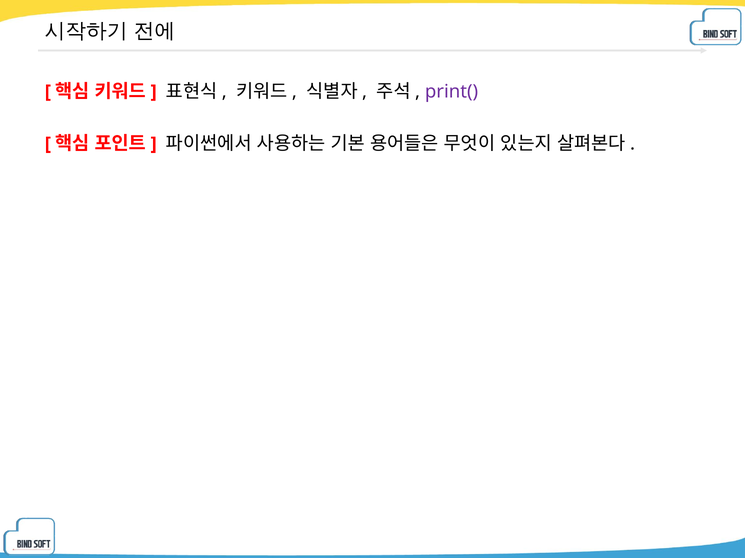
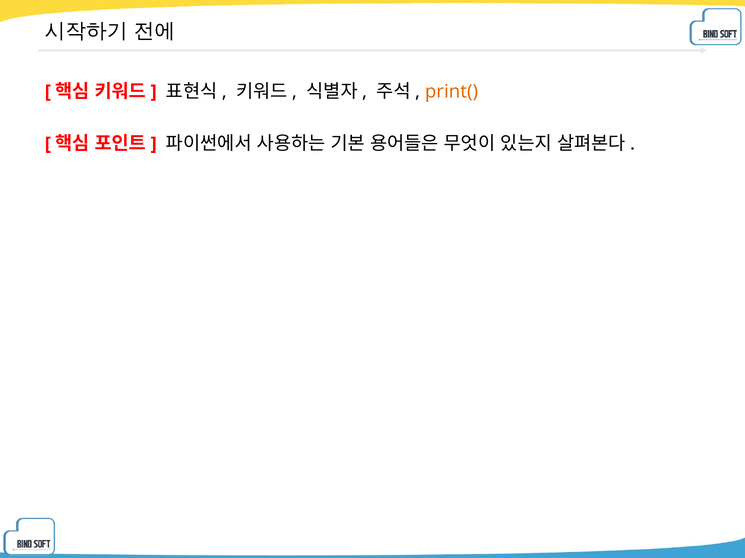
print( colour: purple -> orange
